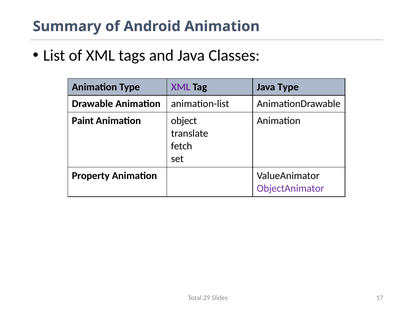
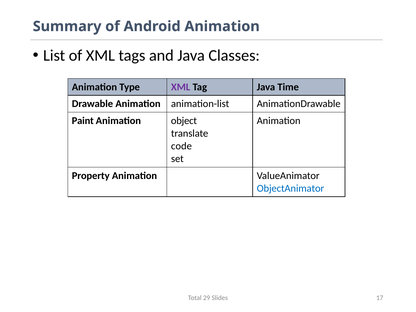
Java Type: Type -> Time
fetch: fetch -> code
ObjectAnimator colour: purple -> blue
